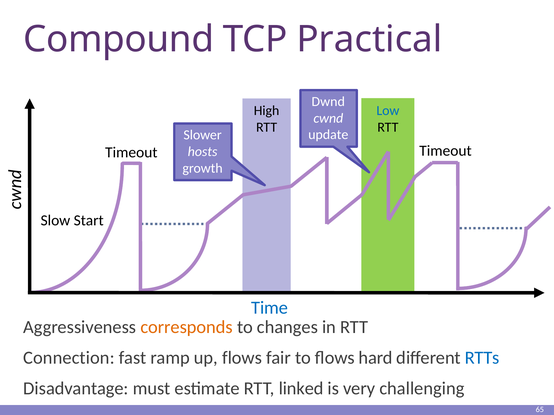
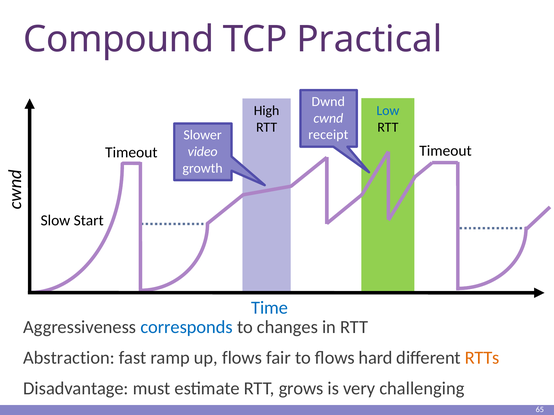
update: update -> receipt
hosts: hosts -> video
corresponds colour: orange -> blue
Connection: Connection -> Abstraction
RTTs colour: blue -> orange
linked: linked -> grows
